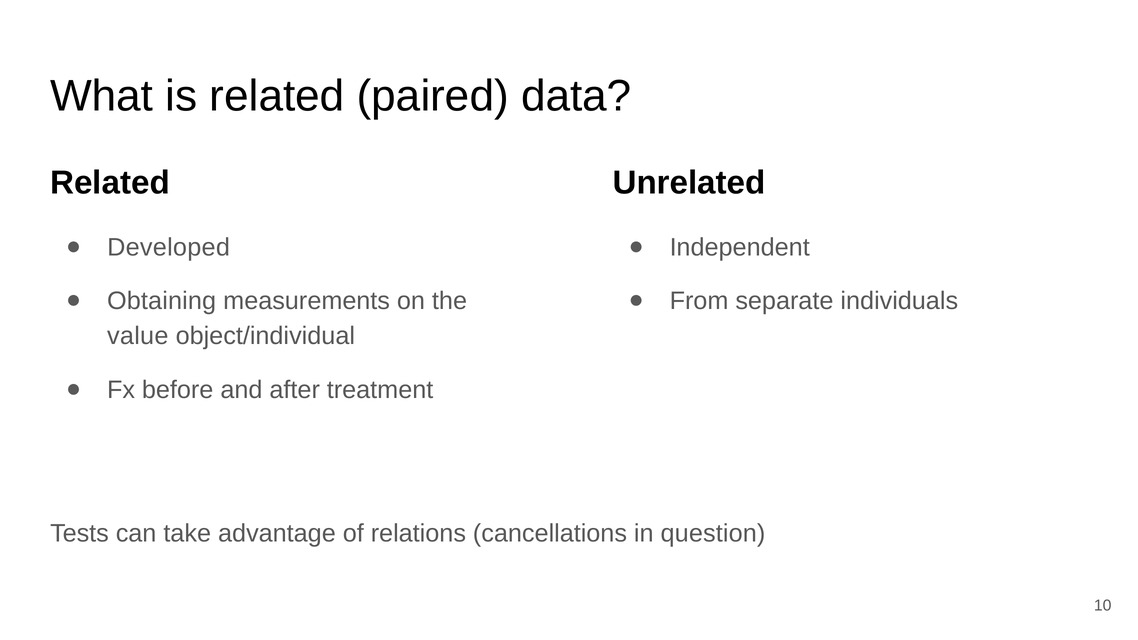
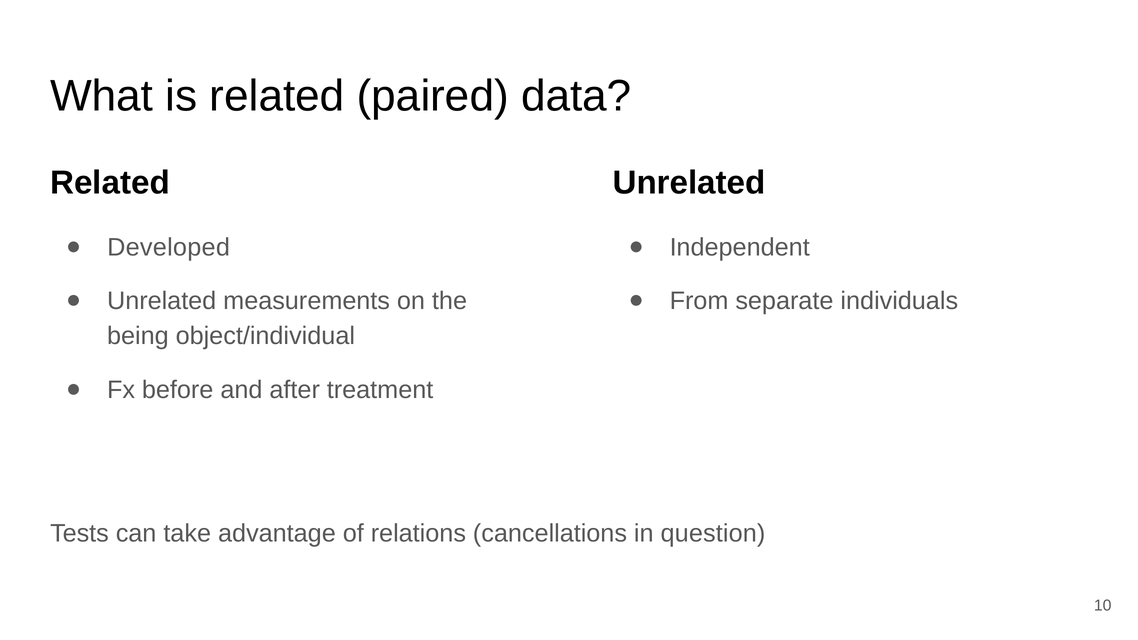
Obtaining at (162, 301): Obtaining -> Unrelated
value: value -> being
